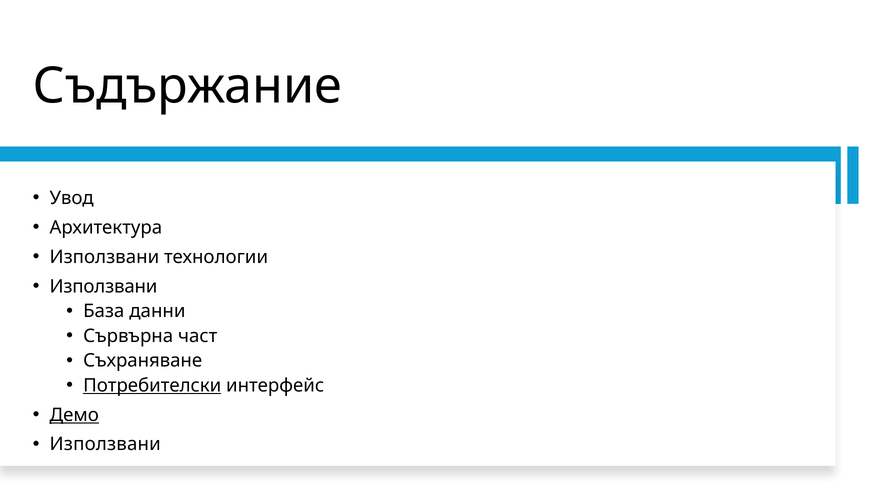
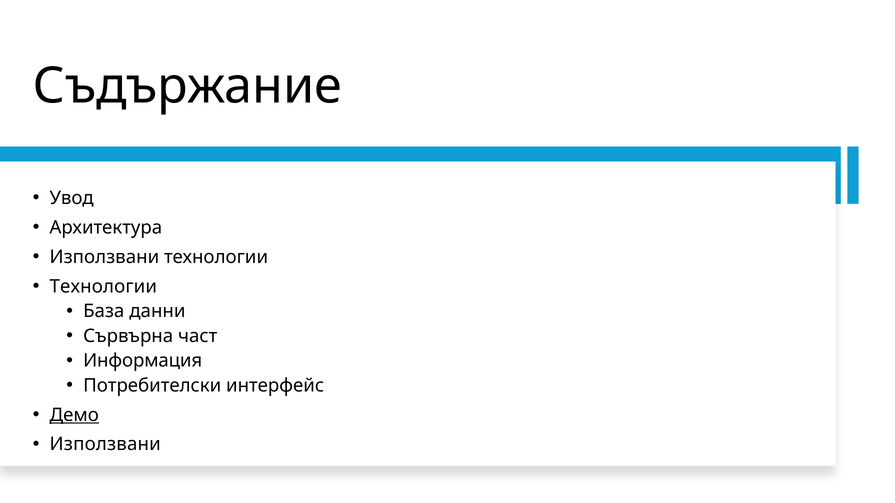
Използвани at (103, 287): Използвани -> Технологии
Съхраняване: Съхраняване -> Информация
Потребителски underline: present -> none
